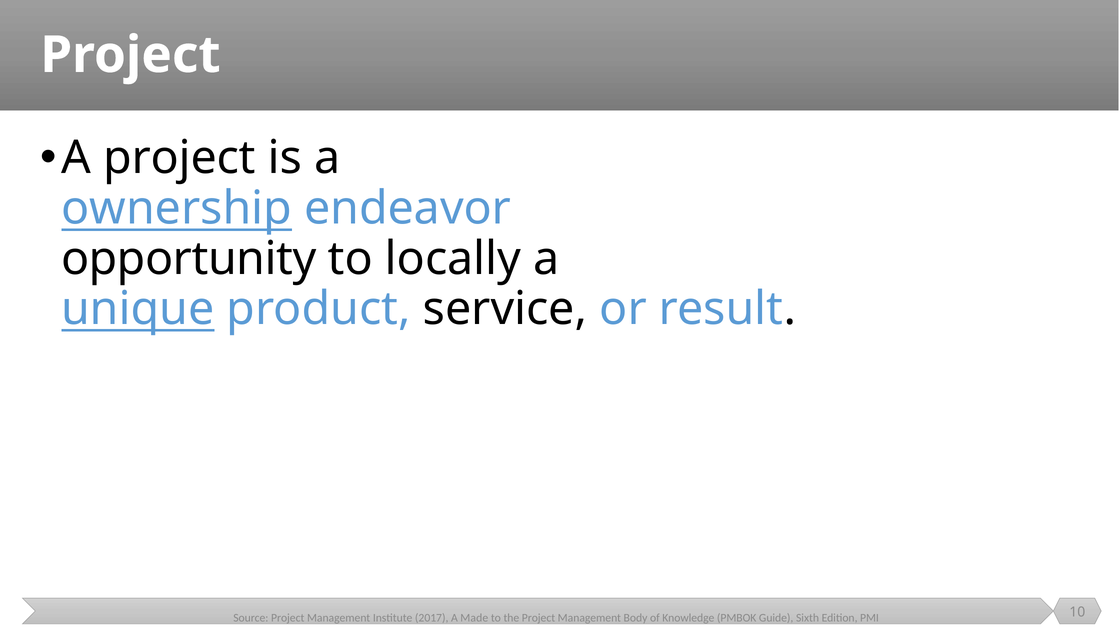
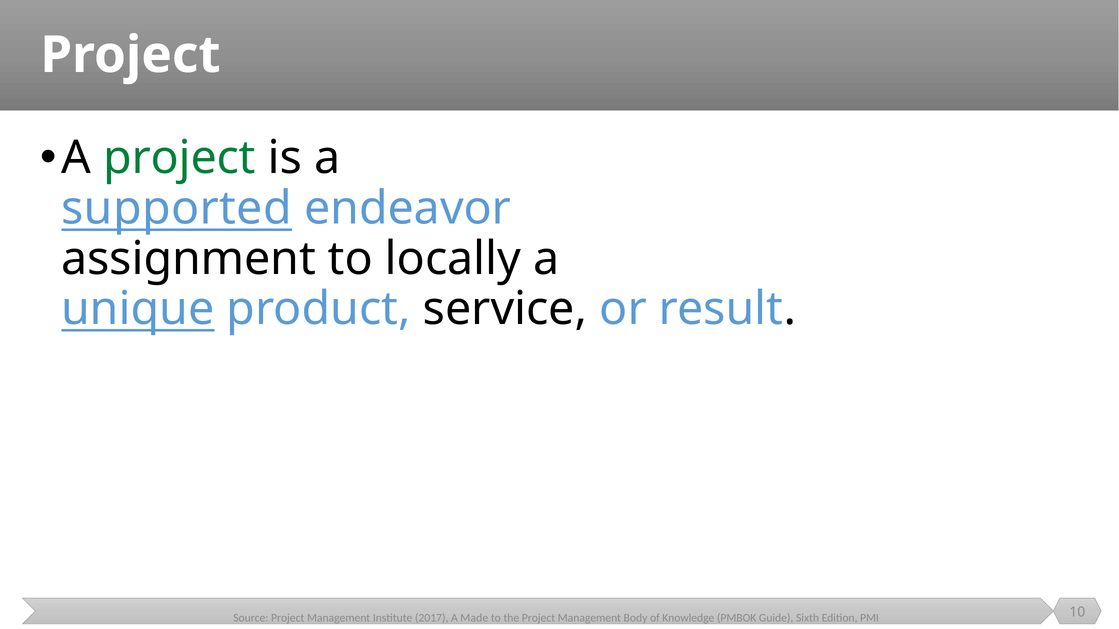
project at (179, 158) colour: black -> green
ownership: ownership -> supported
opportunity: opportunity -> assignment
